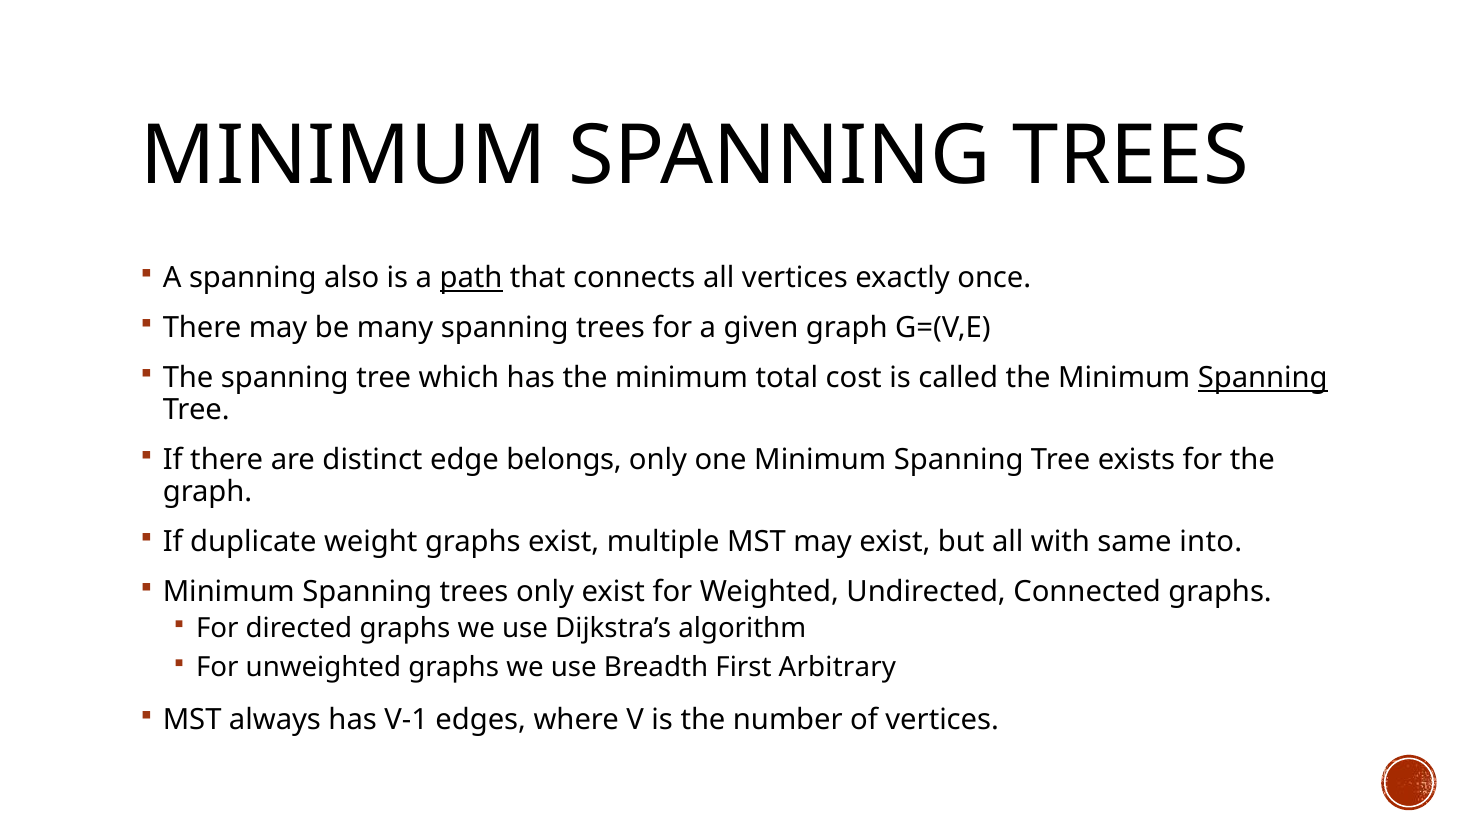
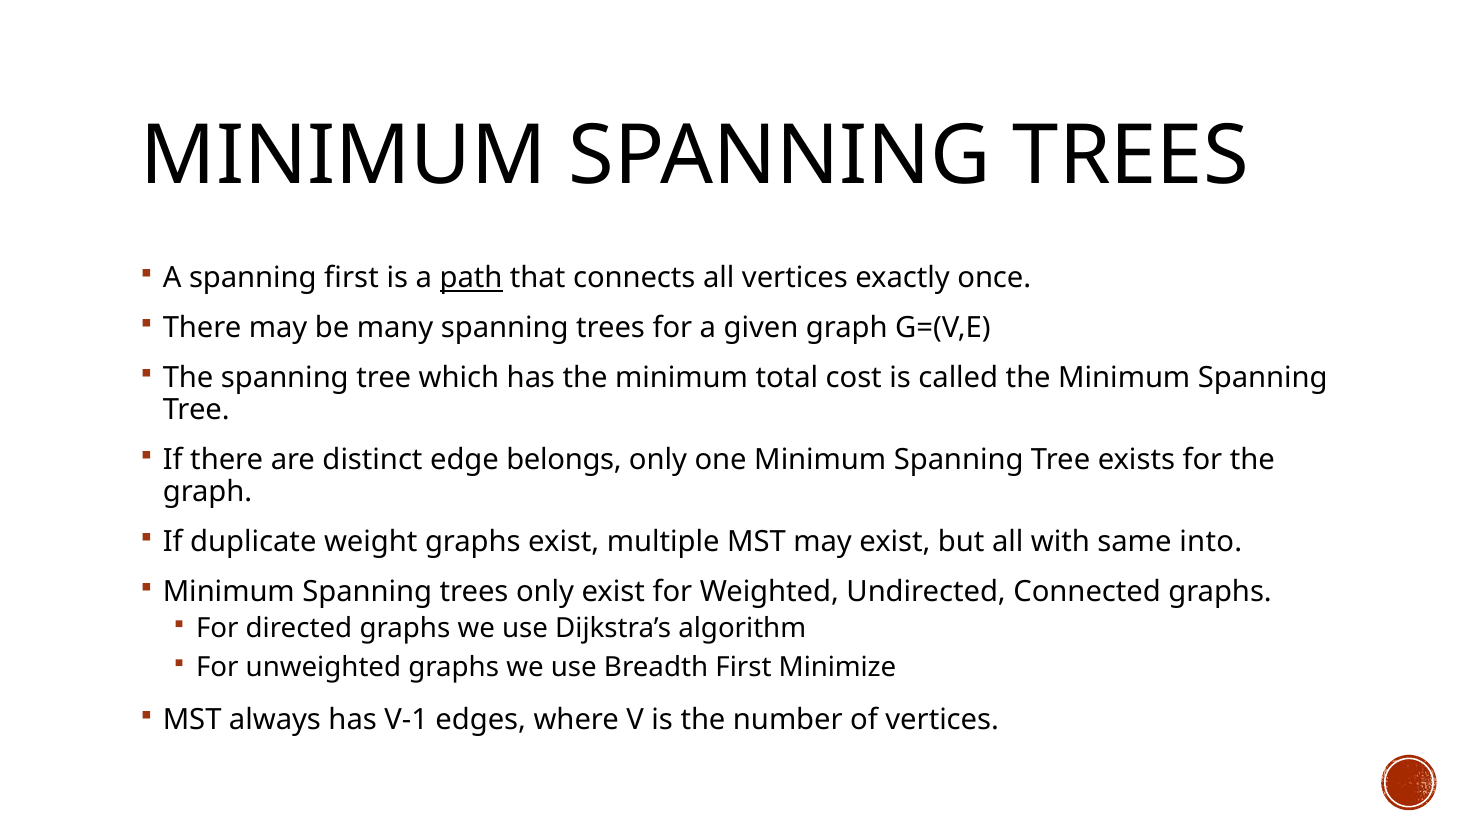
spanning also: also -> first
Spanning at (1263, 378) underline: present -> none
Arbitrary: Arbitrary -> Minimize
